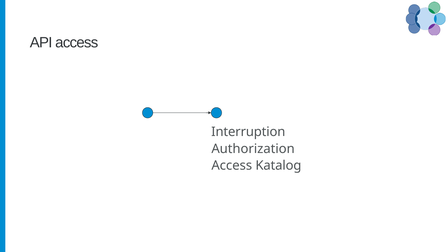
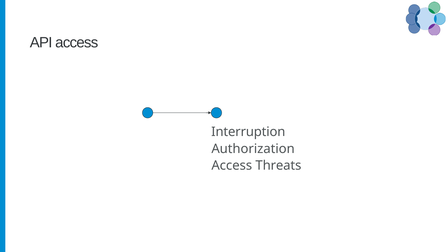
Katalog: Katalog -> Threats
